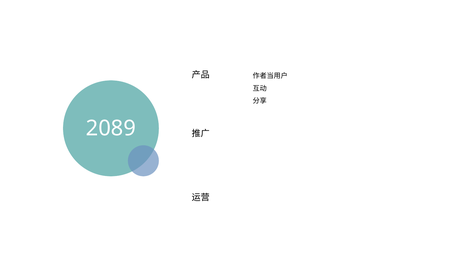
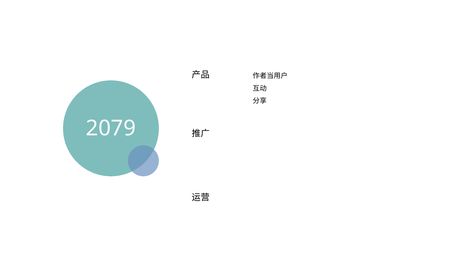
2089: 2089 -> 2079
